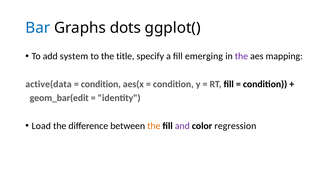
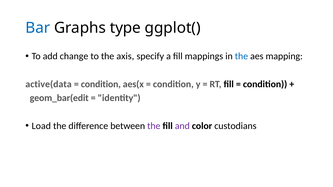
dots: dots -> type
system: system -> change
title: title -> axis
emerging: emerging -> mappings
the at (241, 56) colour: purple -> blue
the at (154, 126) colour: orange -> purple
regression: regression -> custodians
